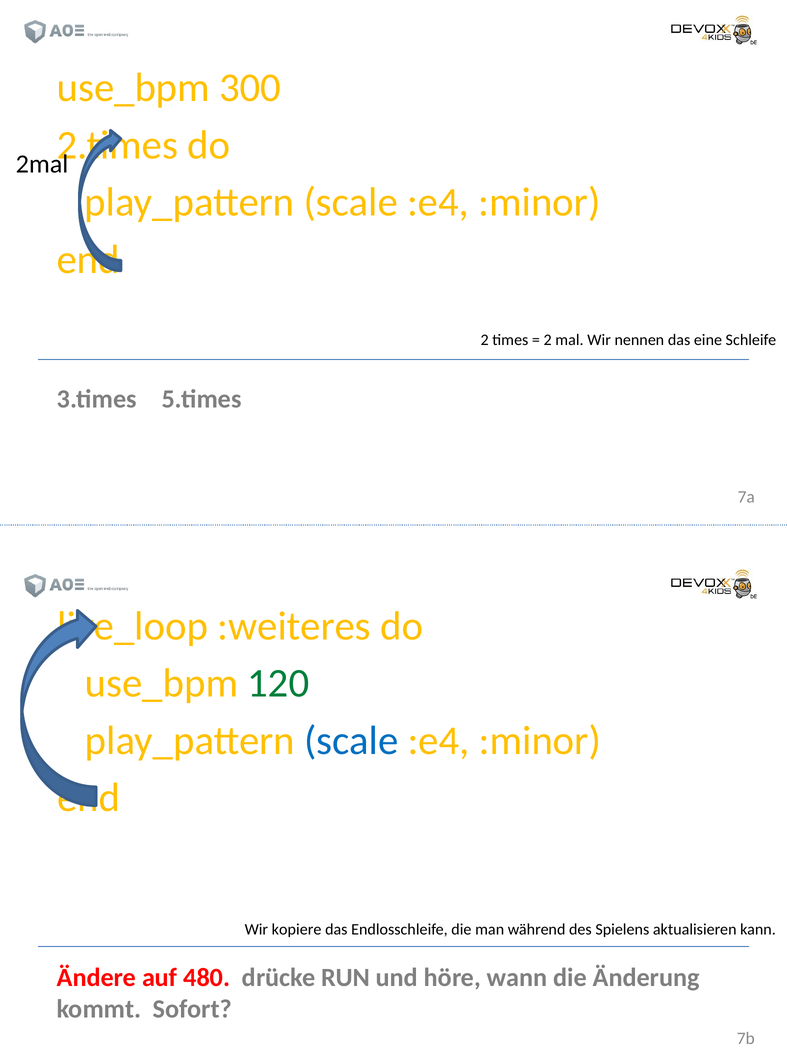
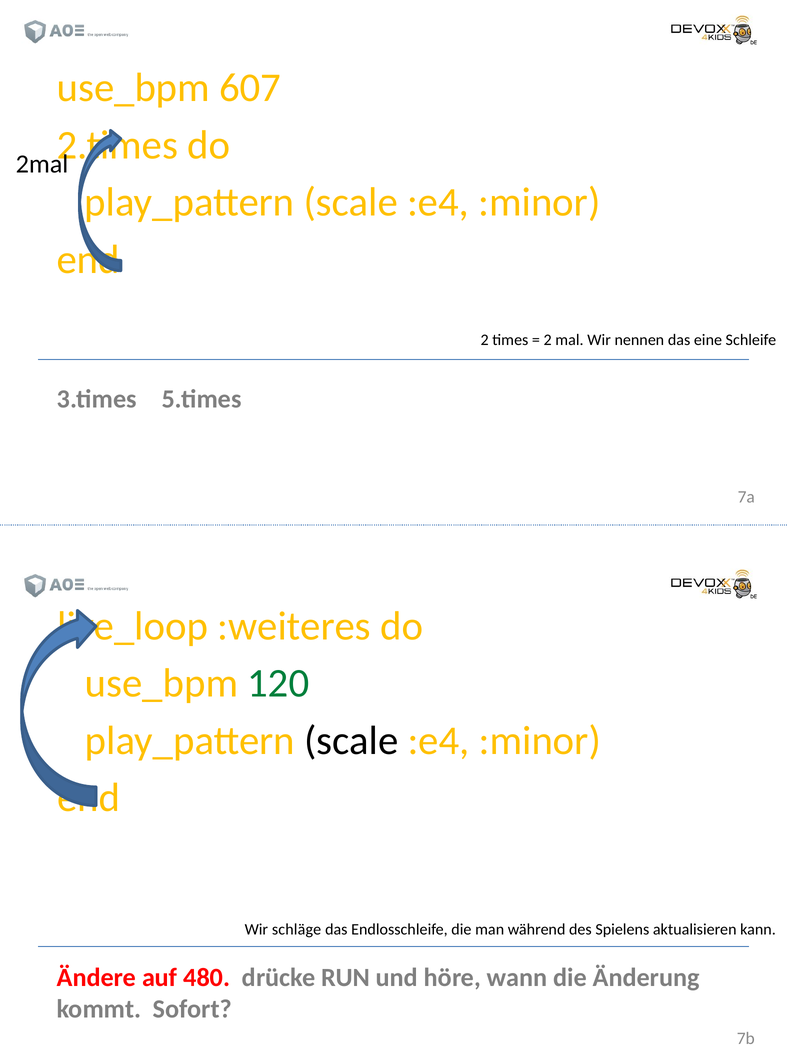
300: 300 -> 607
scale at (351, 740) colour: blue -> black
kopiere: kopiere -> schläge
